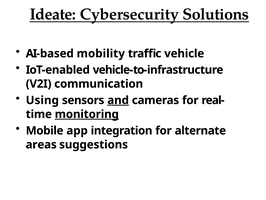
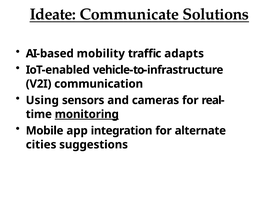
Cybersecurity: Cybersecurity -> Communicate
vehicle: vehicle -> adapts
and underline: present -> none
areas: areas -> cities
